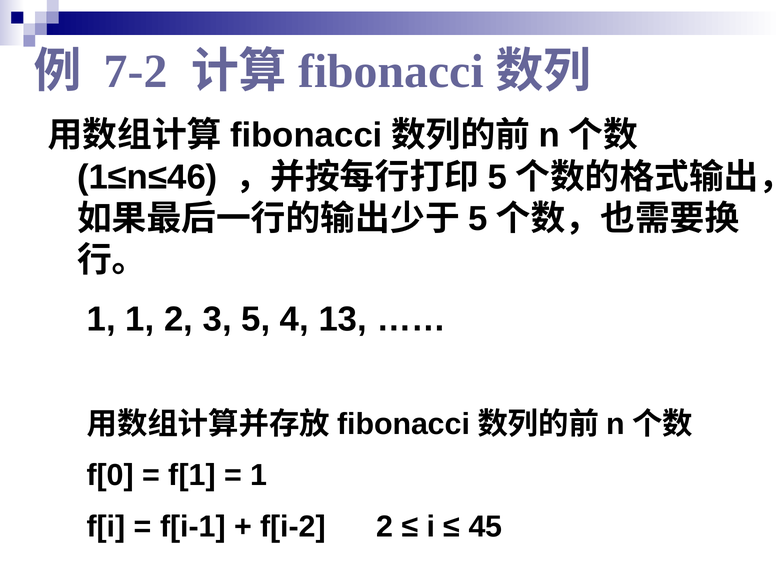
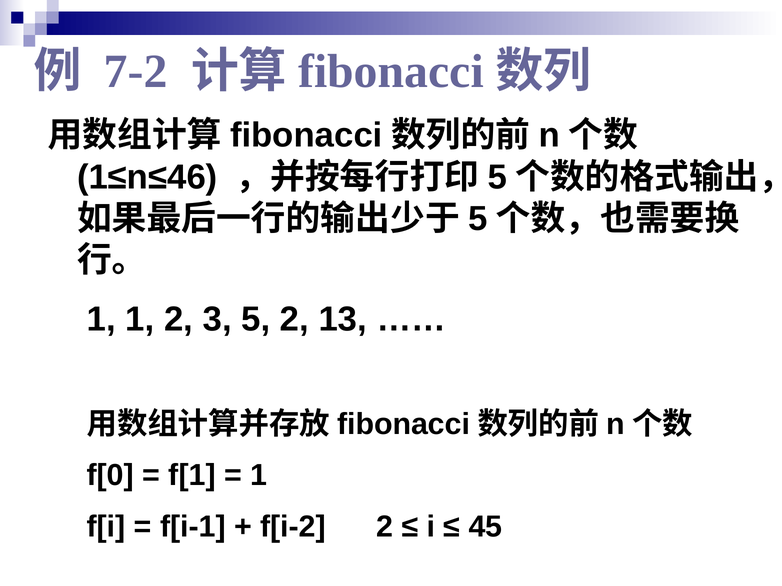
5 4: 4 -> 2
